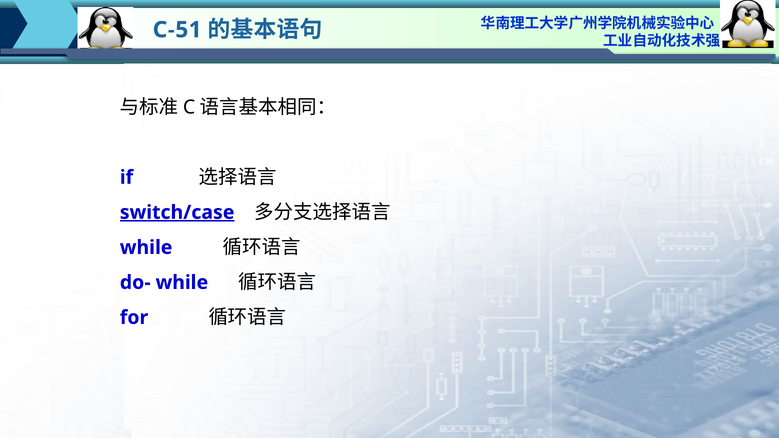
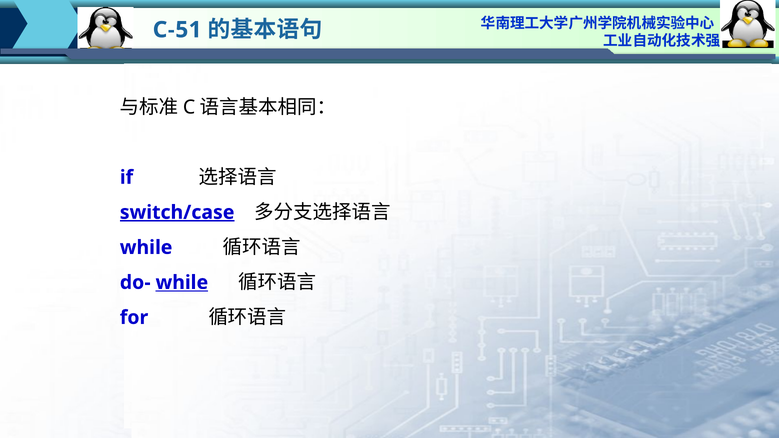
while at (182, 283) underline: none -> present
